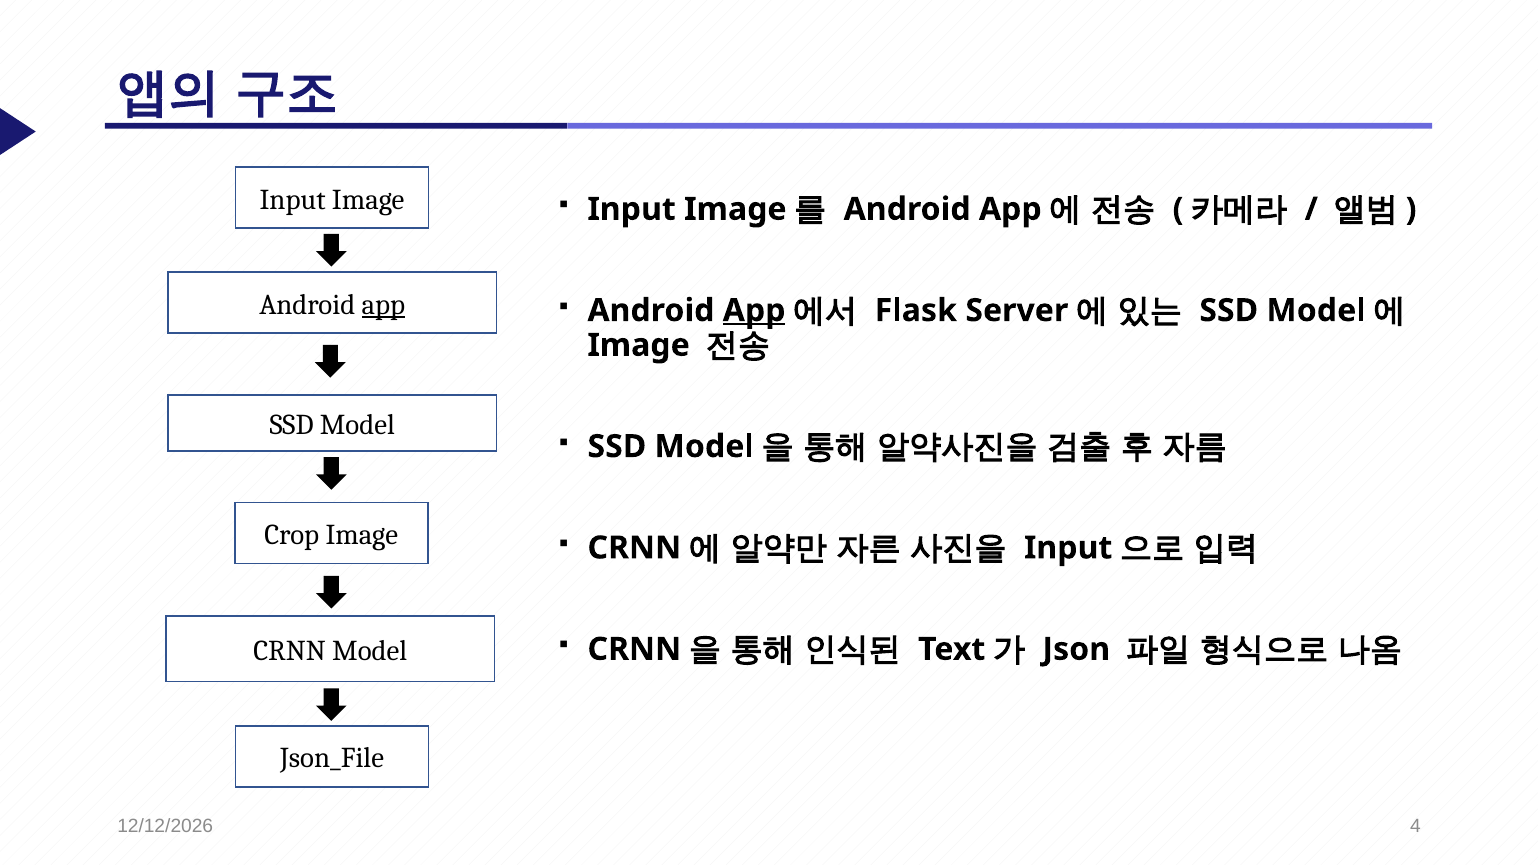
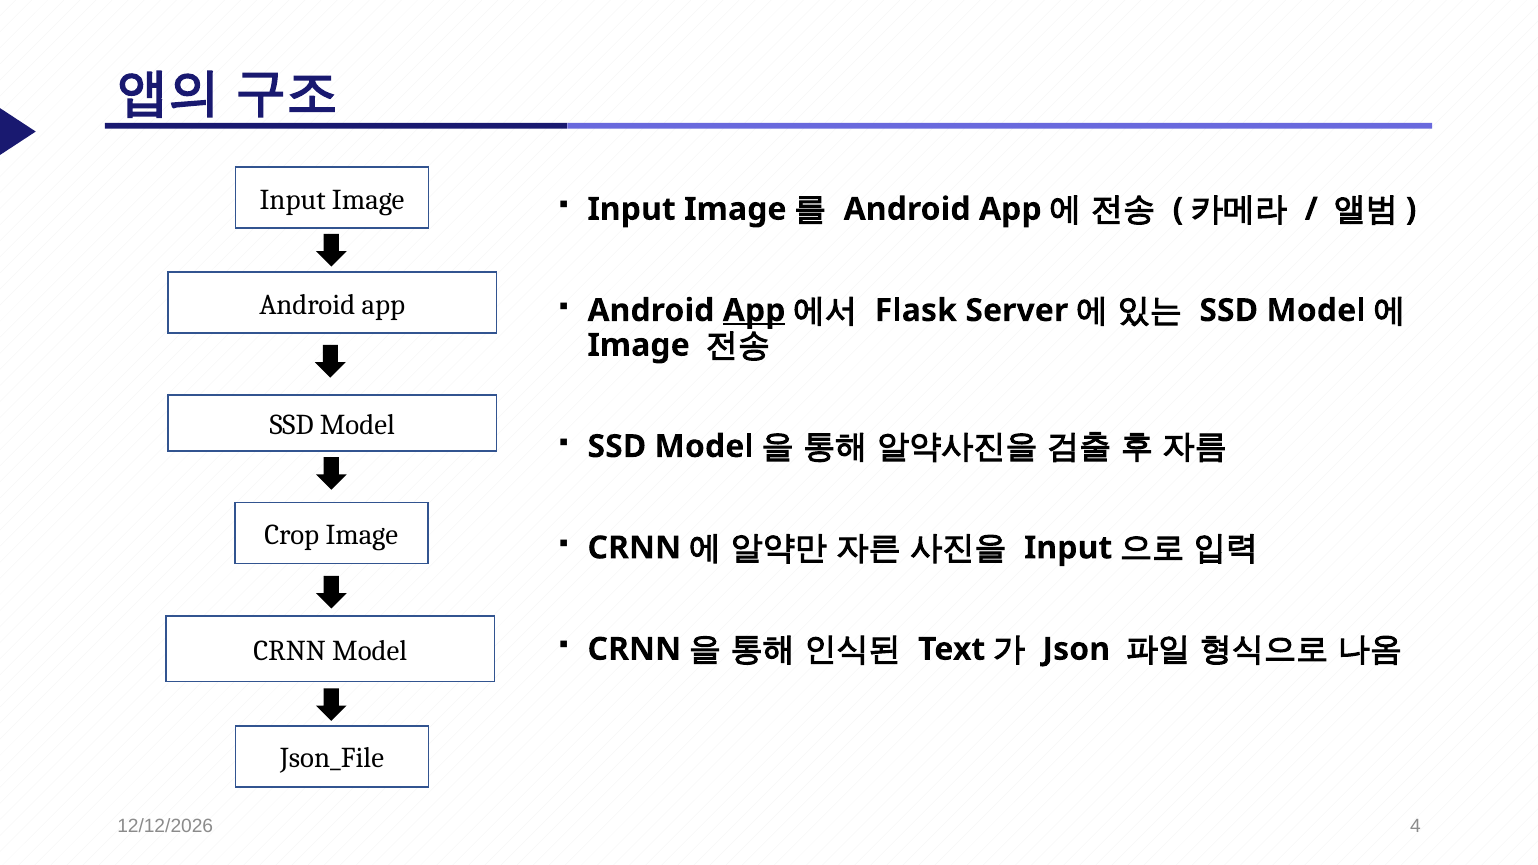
app at (383, 305) underline: present -> none
